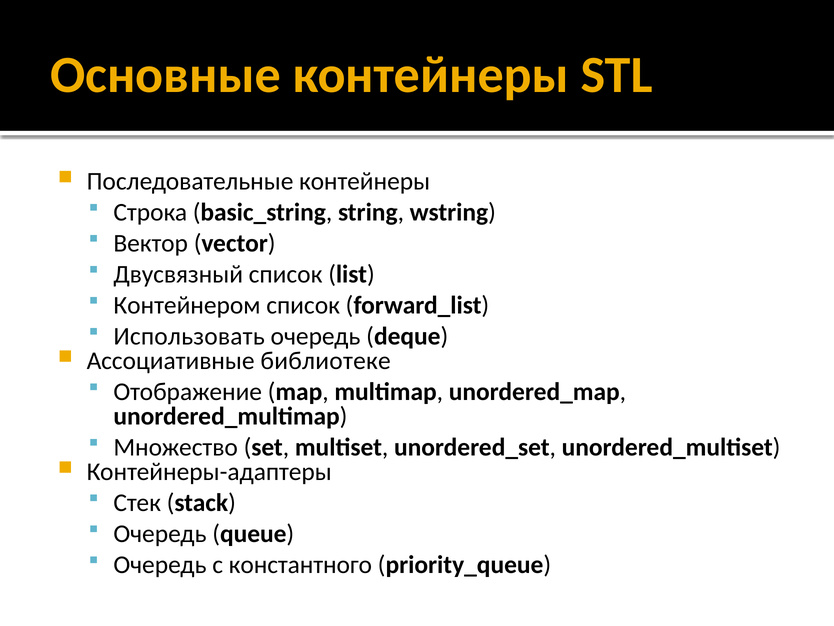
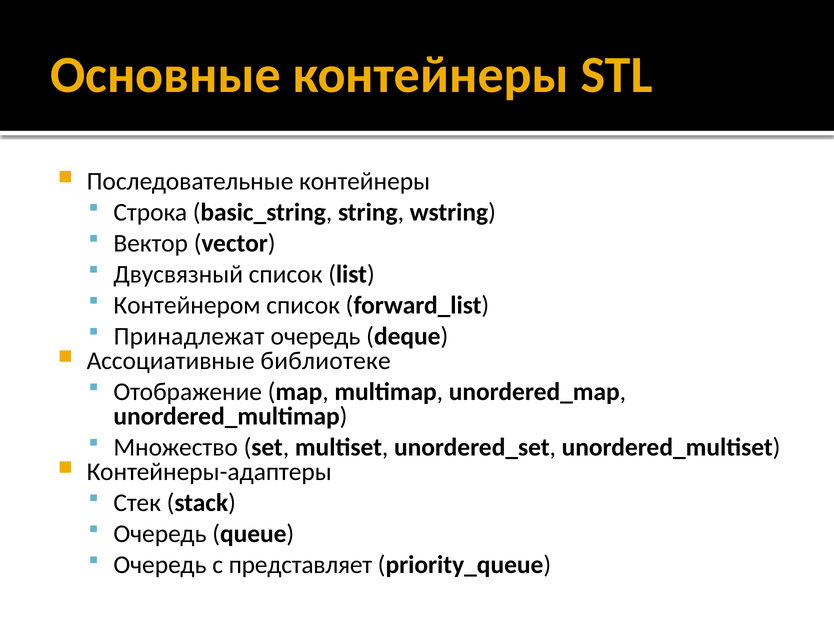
Использовать: Использовать -> Принадлежат
константного: константного -> представляет
